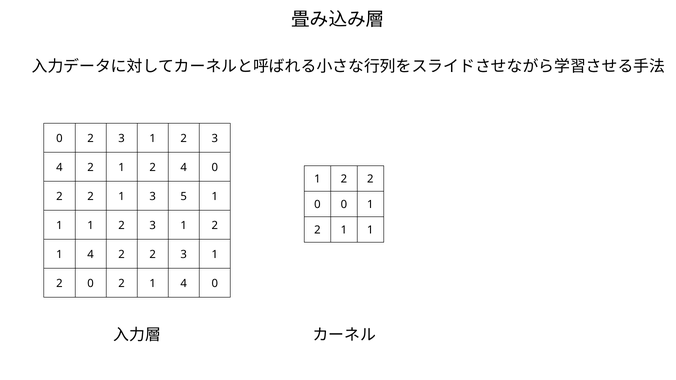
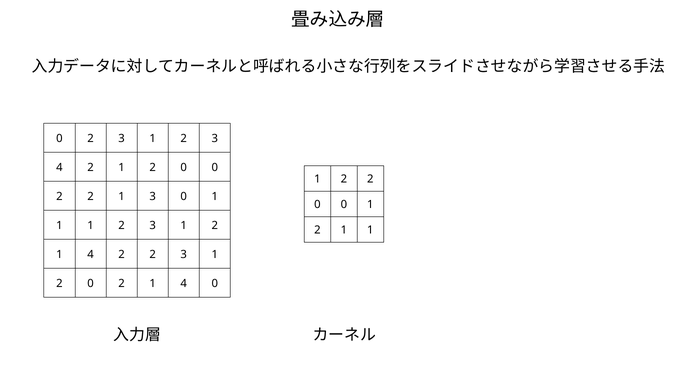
2 1 2 4: 4 -> 0
3 5: 5 -> 0
